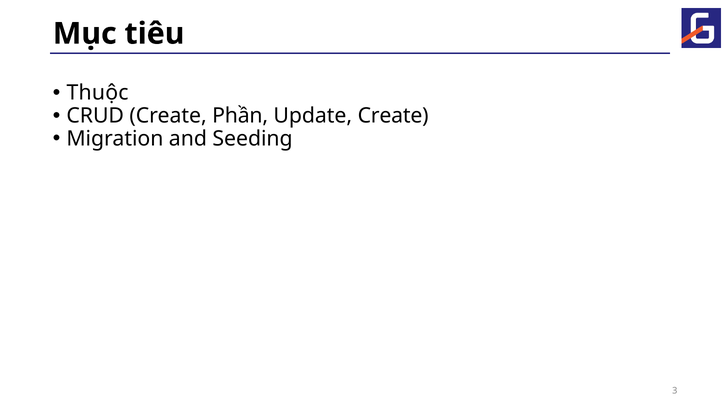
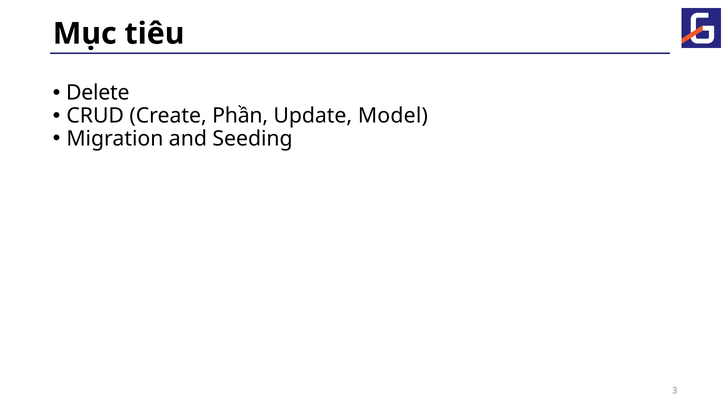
Thuộc: Thuộc -> Delete
Update Create: Create -> Model
